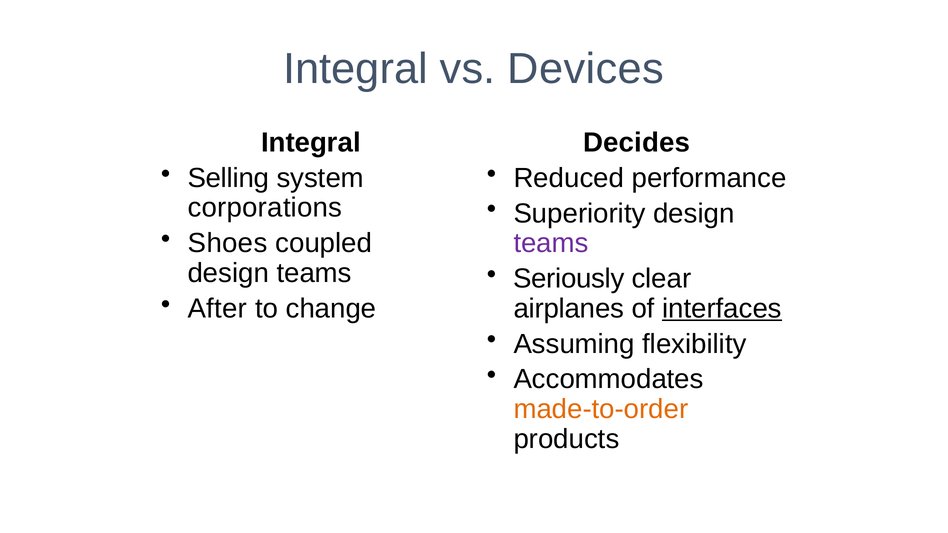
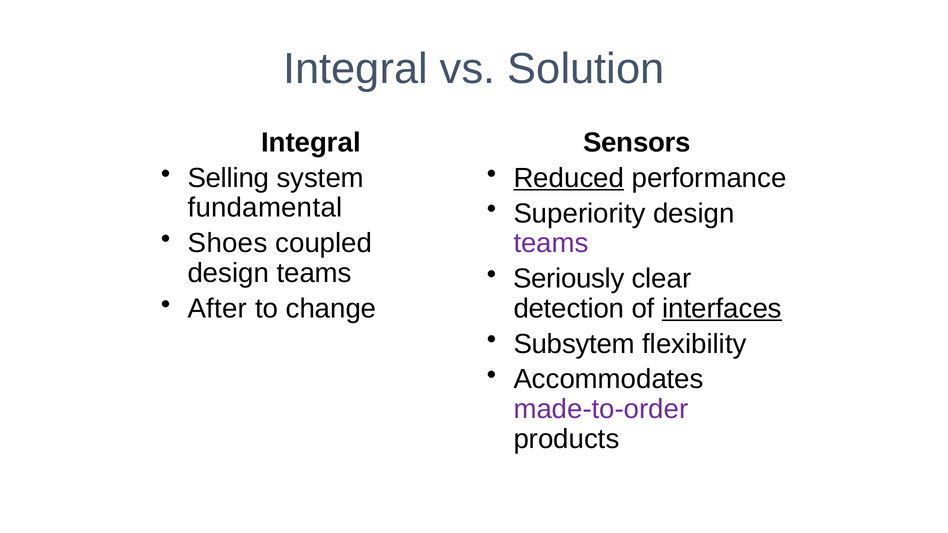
Devices: Devices -> Solution
Decides: Decides -> Sensors
Reduced underline: none -> present
corporations: corporations -> fundamental
airplanes: airplanes -> detection
Assuming: Assuming -> Subsytem
made-to-order colour: orange -> purple
